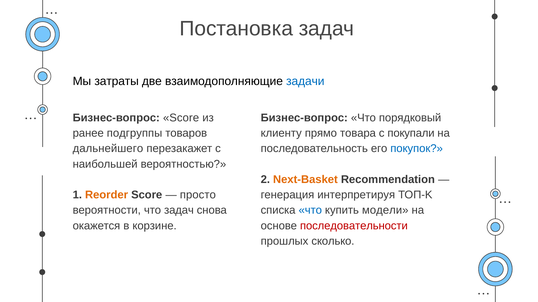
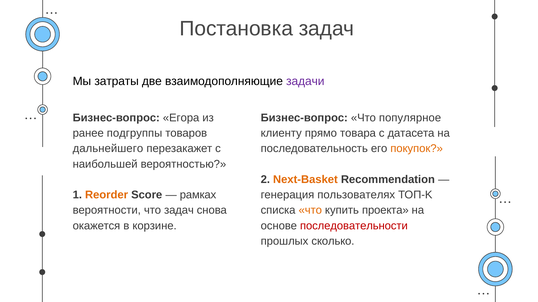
задачи colour: blue -> purple
Бизнес-вопрос Score: Score -> Егора
порядковый: порядковый -> популярное
покупали: покупали -> датасета
покупок colour: blue -> orange
просто: просто -> рамках
интерпретируя: интерпретируя -> пользователях
что at (310, 211) colour: blue -> orange
модели: модели -> проекта
